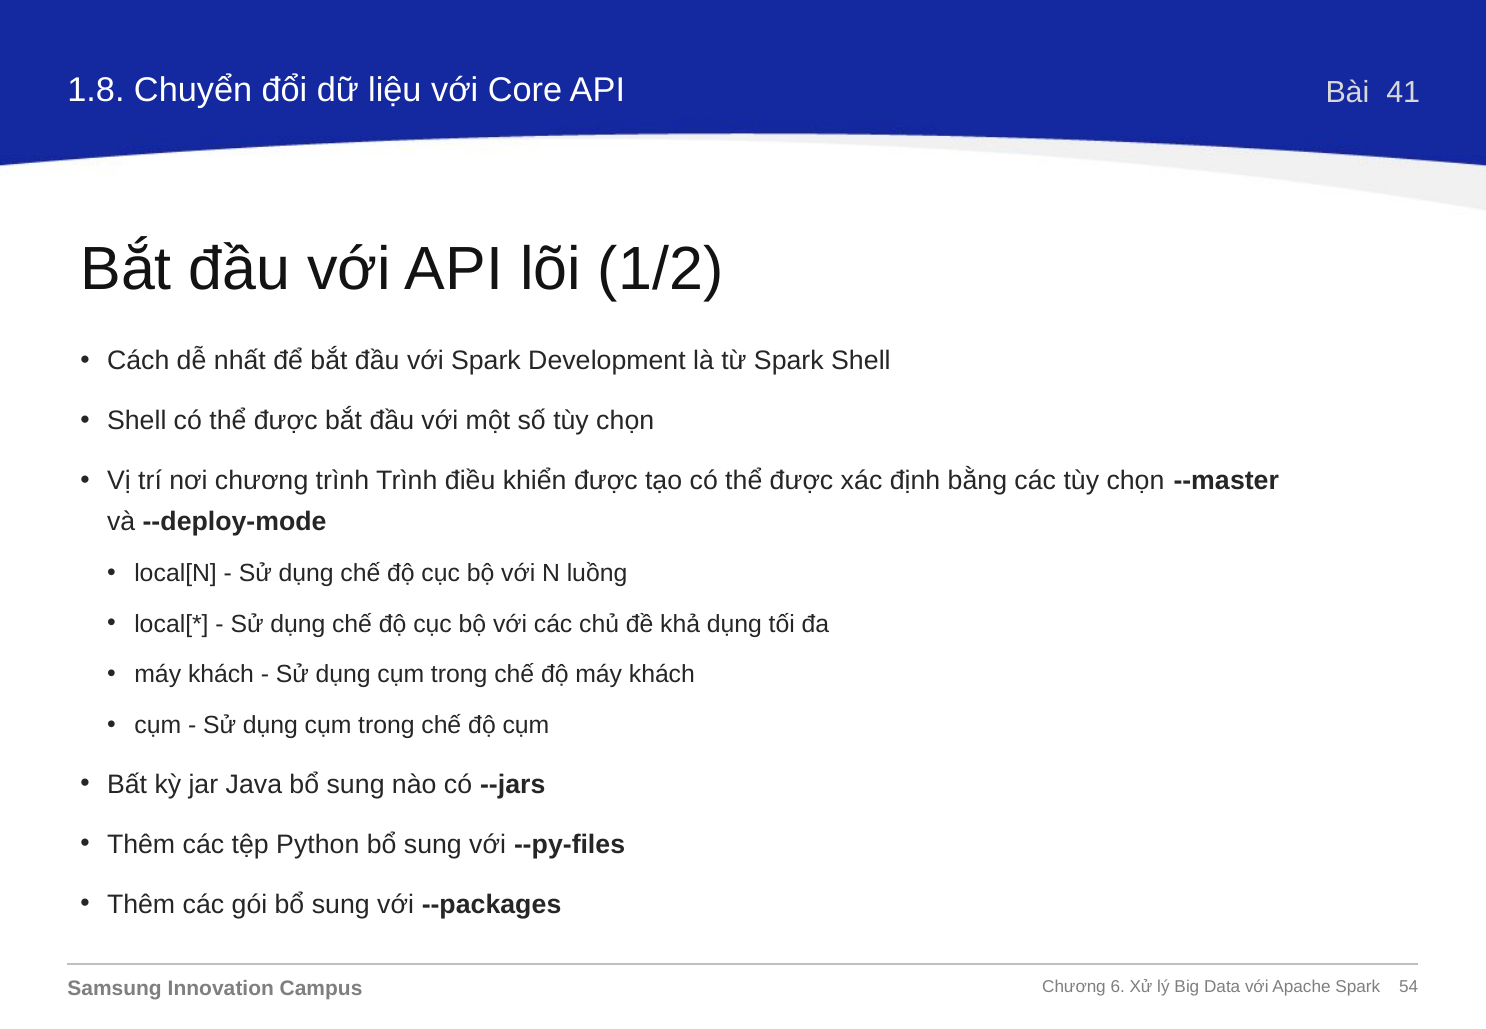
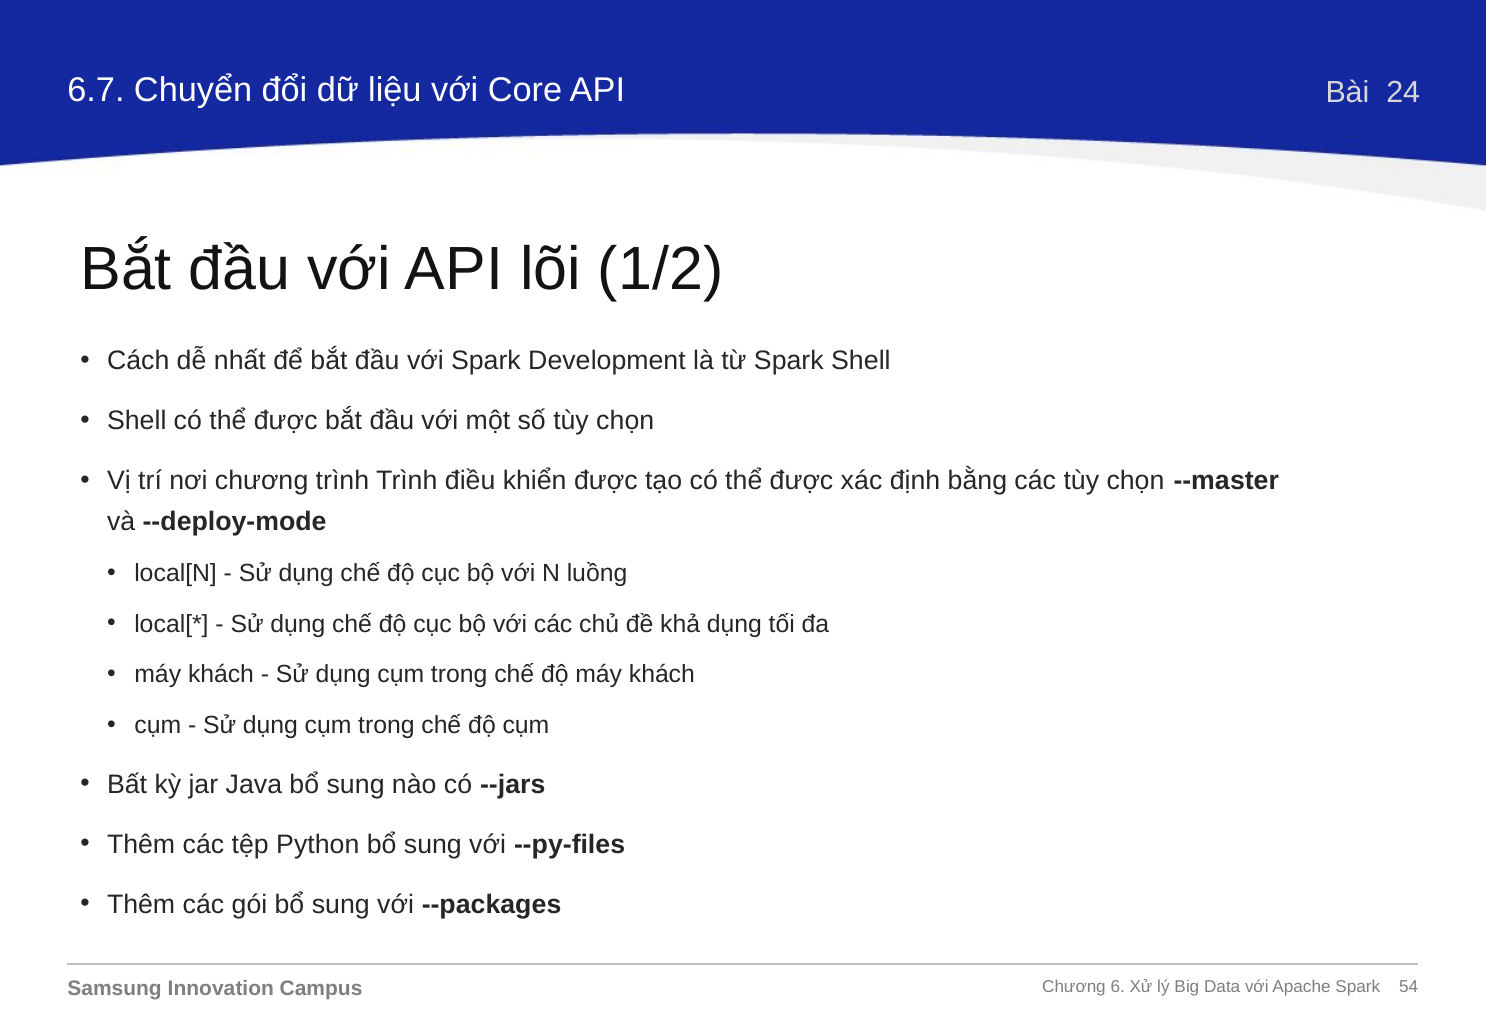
1.8: 1.8 -> 6.7
41: 41 -> 24
